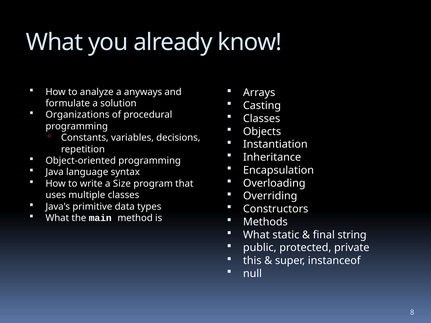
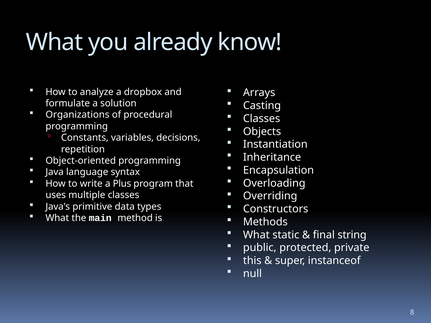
anyways: anyways -> dropbox
Size: Size -> Plus
